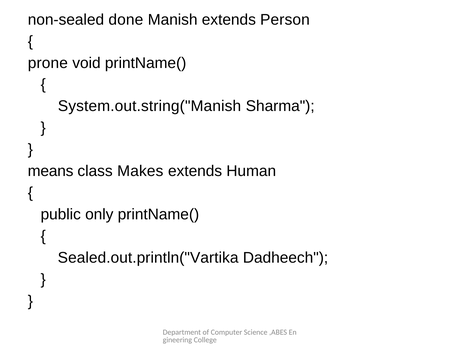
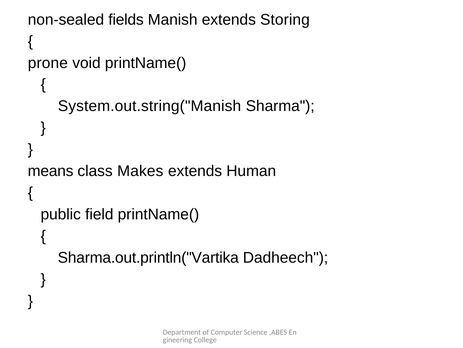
done: done -> fields
Person: Person -> Storing
only: only -> field
Sealed.out.println("Vartika: Sealed.out.println("Vartika -> Sharma.out.println("Vartika
